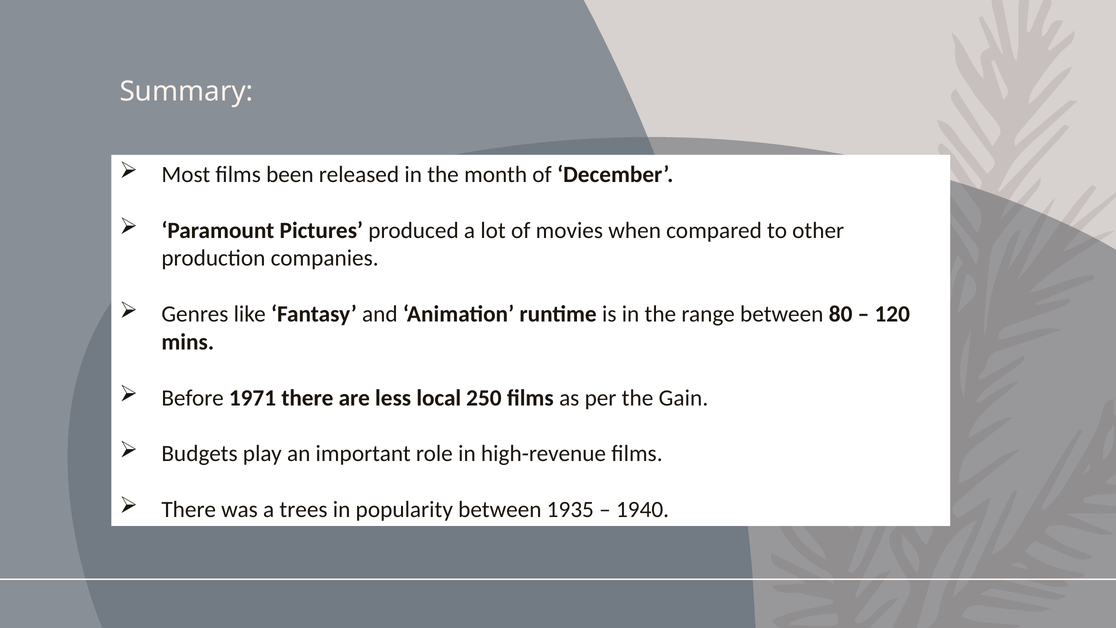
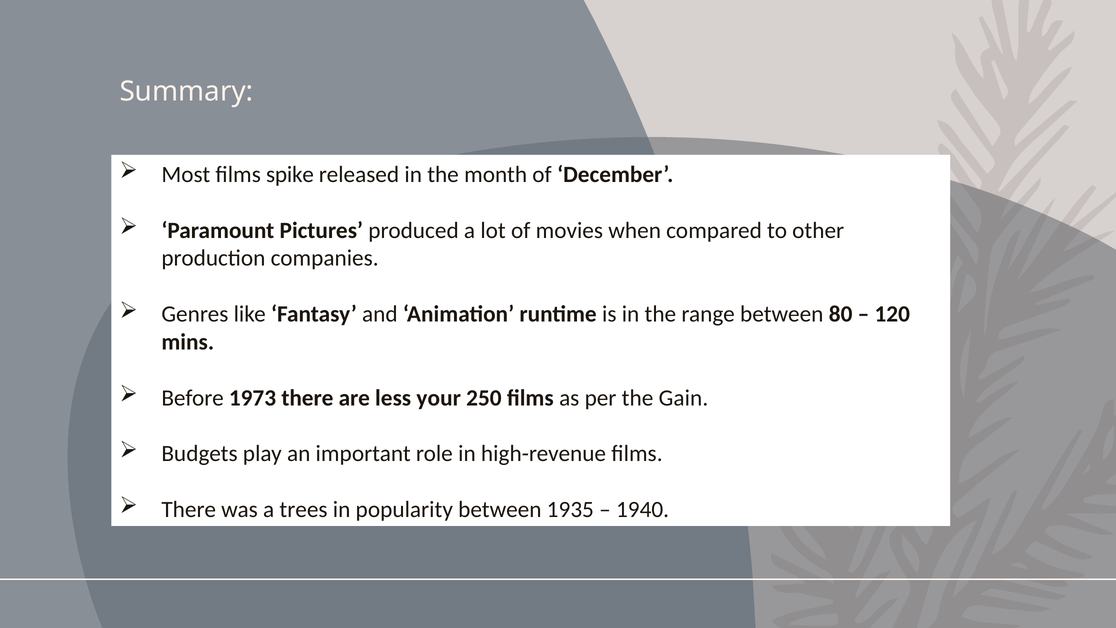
been: been -> spike
1971: 1971 -> 1973
local: local -> your
